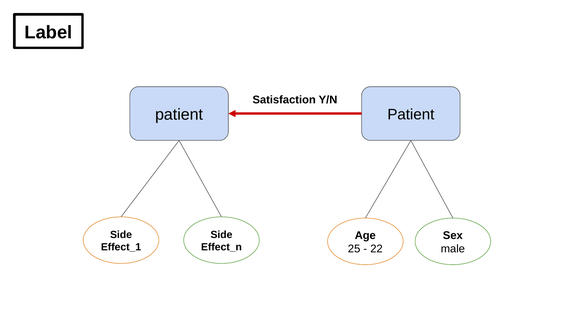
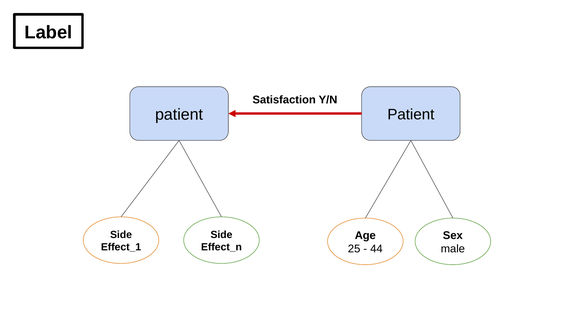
22: 22 -> 44
